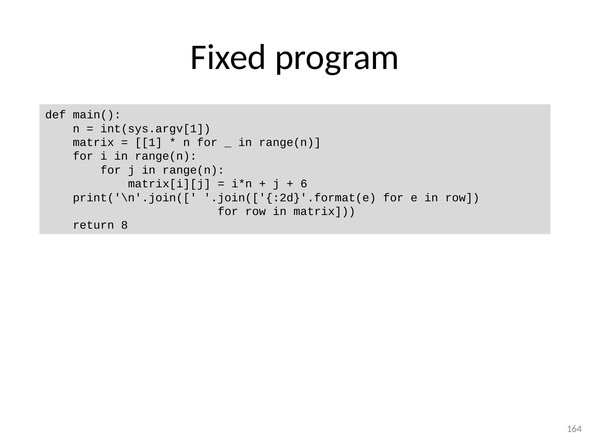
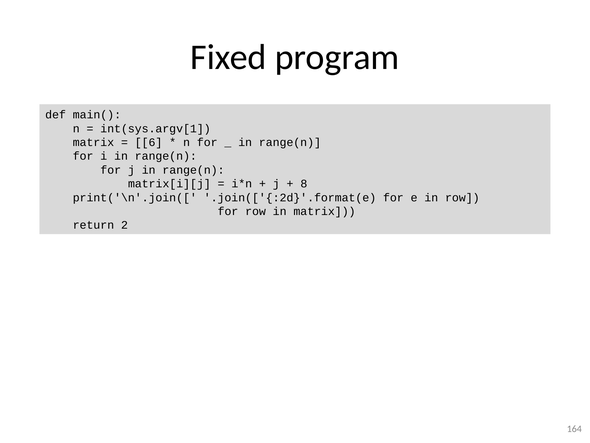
1: 1 -> 6
6: 6 -> 8
8: 8 -> 2
